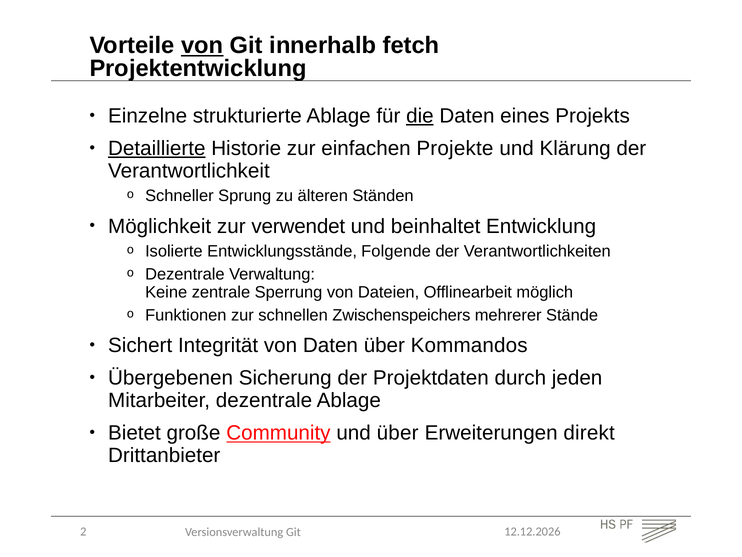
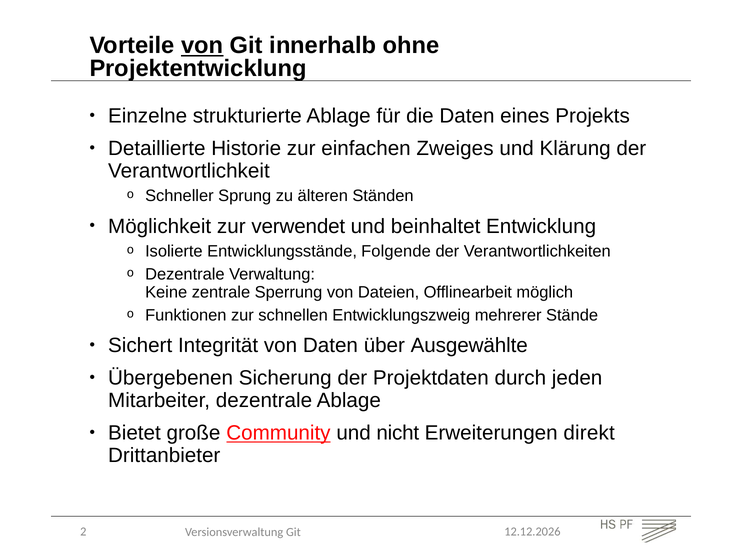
fetch: fetch -> ohne
die underline: present -> none
Detaillierte underline: present -> none
Projekte: Projekte -> Zweiges
Zwischenspeichers: Zwischenspeichers -> Entwicklungszweig
Kommandos: Kommandos -> Ausgewählte
und über: über -> nicht
